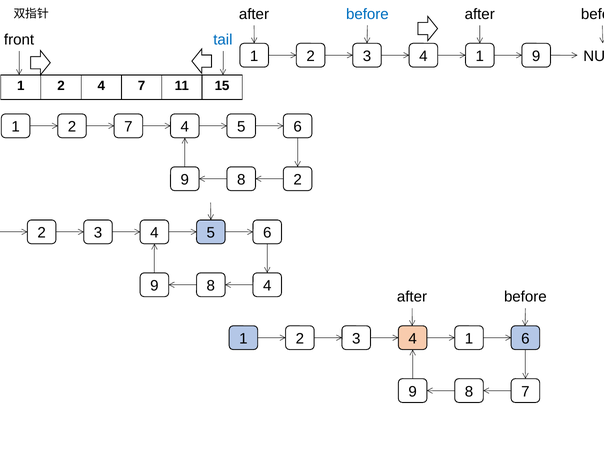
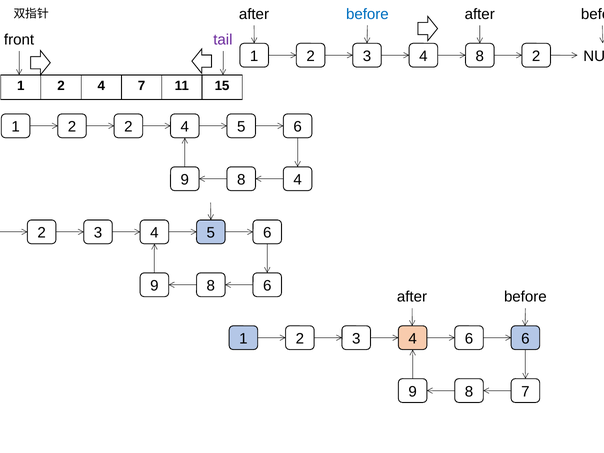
tail colour: blue -> purple
1 at (480, 56): 1 -> 8
9 at (536, 56): 9 -> 2
7 at (128, 127): 7 -> 2
2 at (298, 180): 2 -> 4
9 4: 4 -> 6
1 at (469, 339): 1 -> 6
